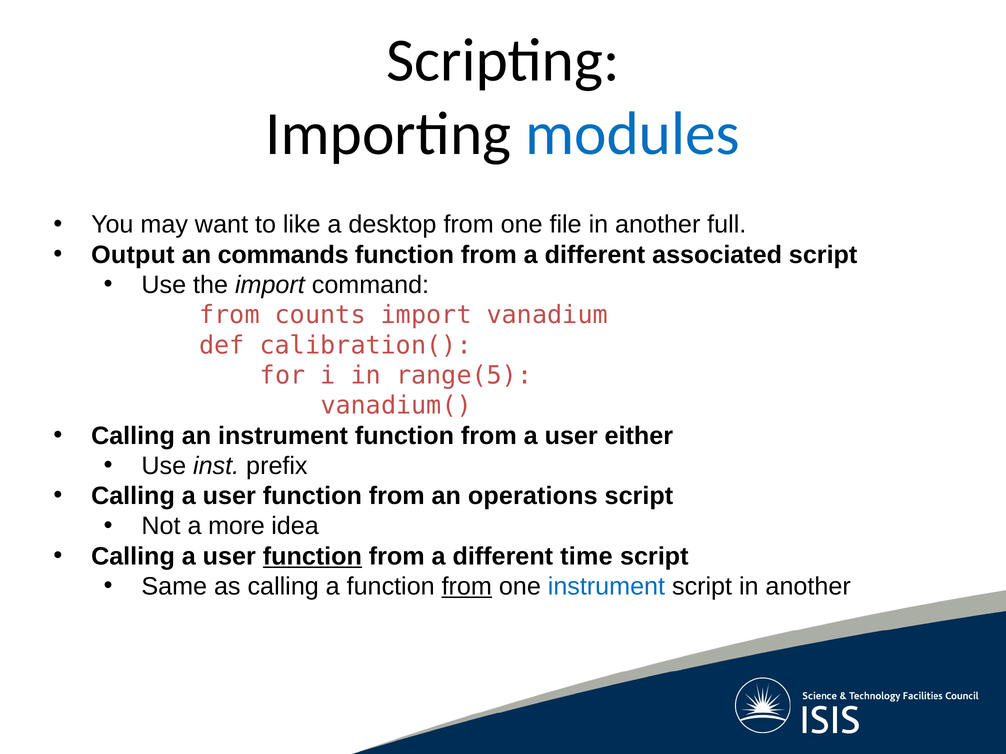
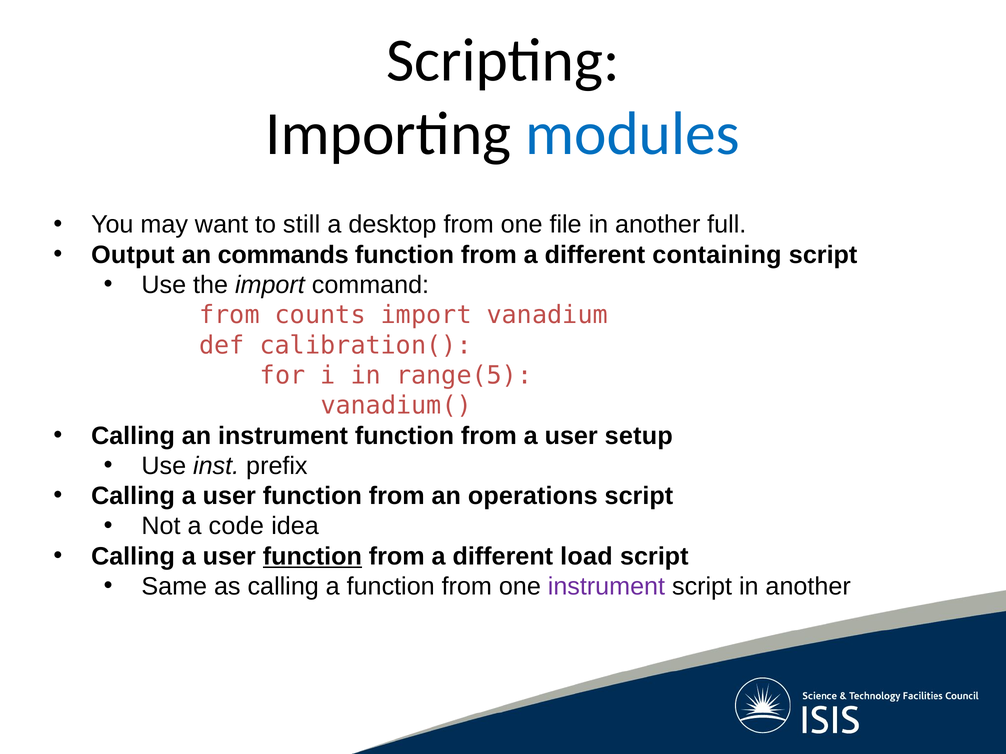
like: like -> still
associated: associated -> containing
either: either -> setup
more: more -> code
time: time -> load
from at (467, 587) underline: present -> none
instrument at (606, 587) colour: blue -> purple
